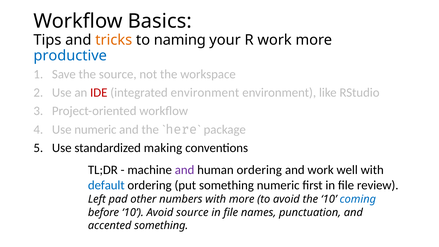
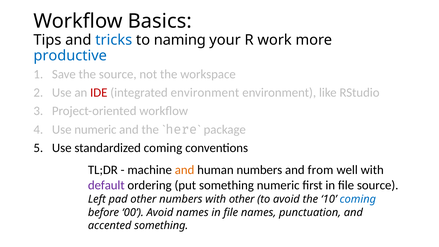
tricks colour: orange -> blue
standardized making: making -> coming
and at (185, 170) colour: purple -> orange
human ordering: ordering -> numbers
and work: work -> from
default colour: blue -> purple
file review: review -> source
with more: more -> other
before 10: 10 -> 00
Avoid source: source -> names
